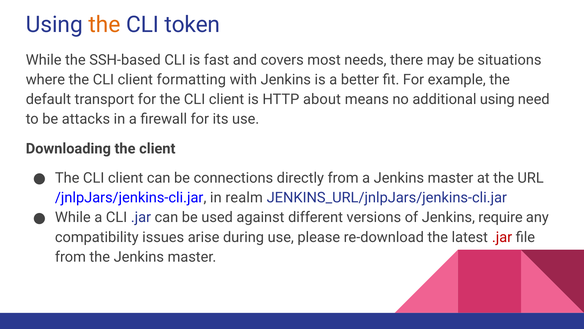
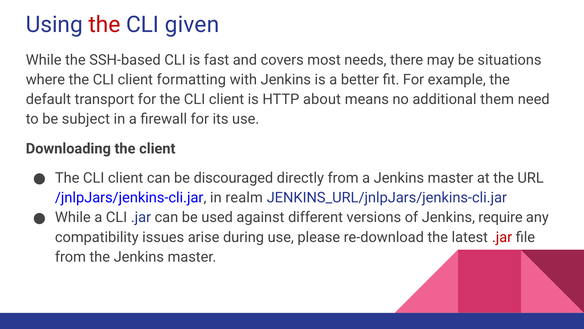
the at (104, 24) colour: orange -> red
token: token -> given
additional using: using -> them
attacks: attacks -> subject
connections: connections -> discouraged
